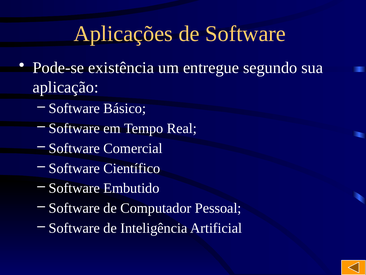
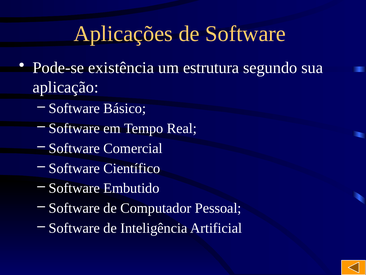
entregue: entregue -> estrutura
